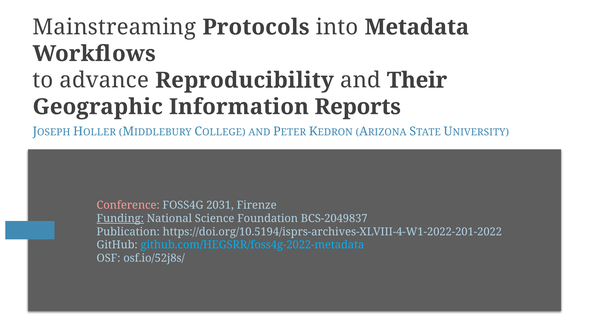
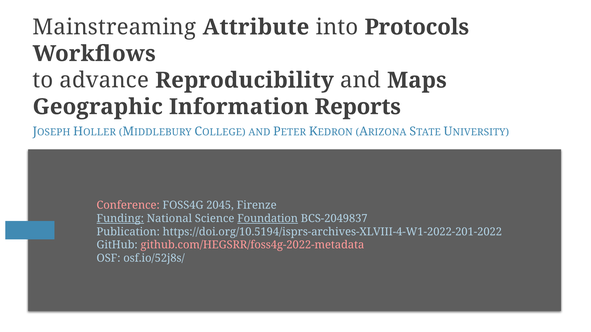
Protocols: Protocols -> Attribute
Metadata: Metadata -> Protocols
Their: Their -> Maps
2031: 2031 -> 2045
Foundation underline: none -> present
github.com/HEGSRR/foss4g-2022-metadata colour: light blue -> pink
